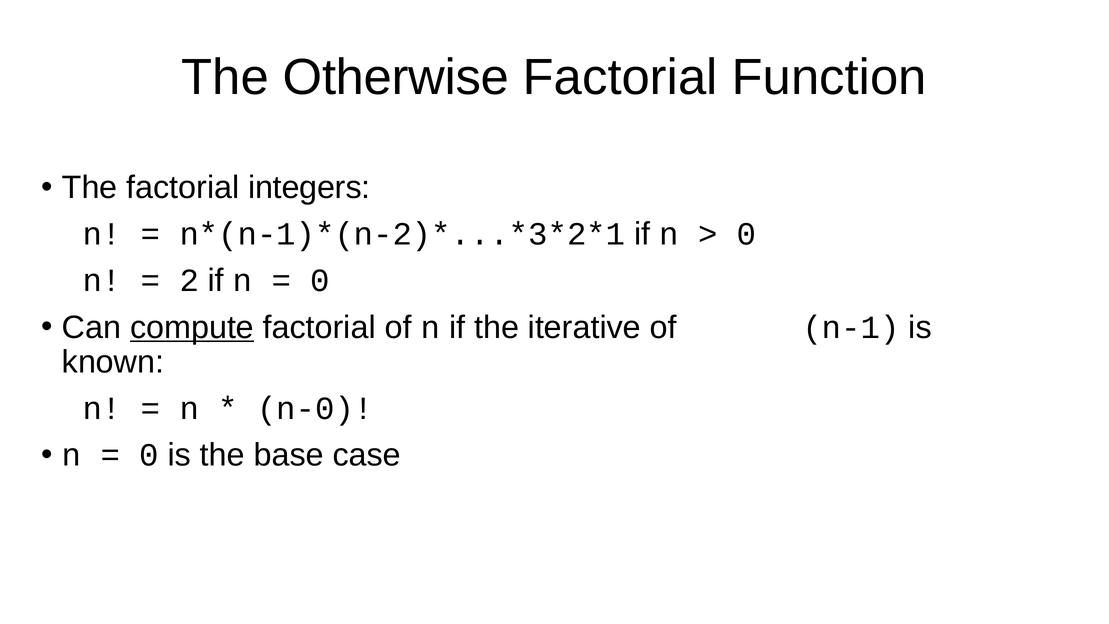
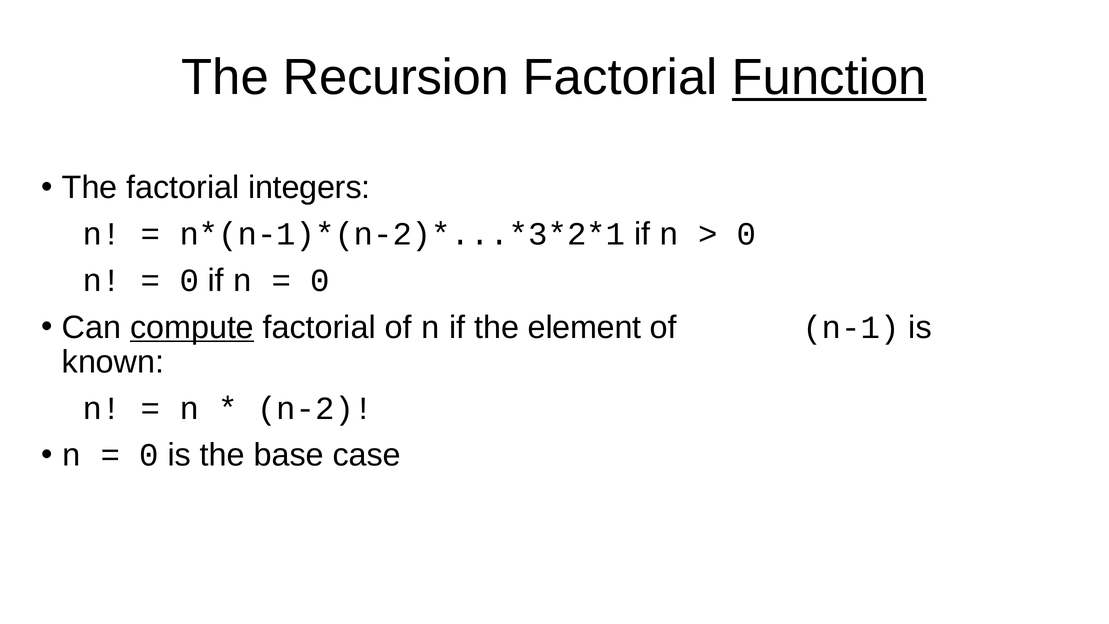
Otherwise: Otherwise -> Recursion
Function underline: none -> present
2 at (189, 281): 2 -> 0
iterative: iterative -> element
n-0: n-0 -> n-2
